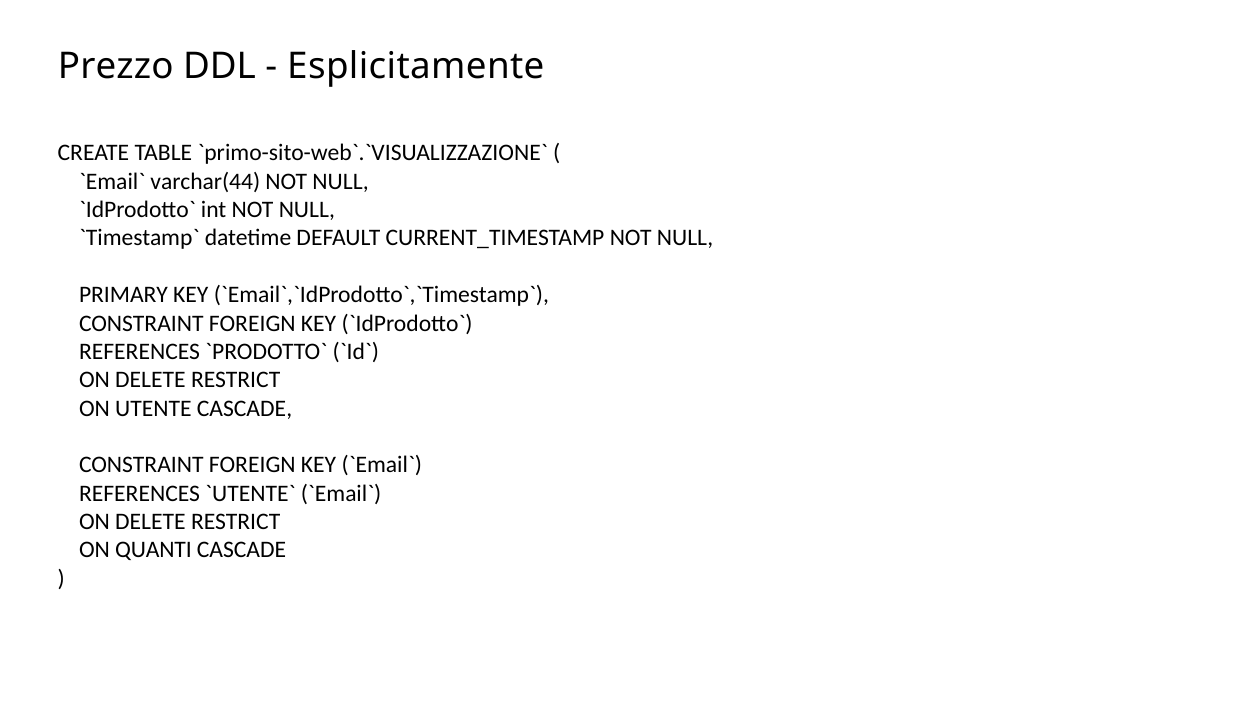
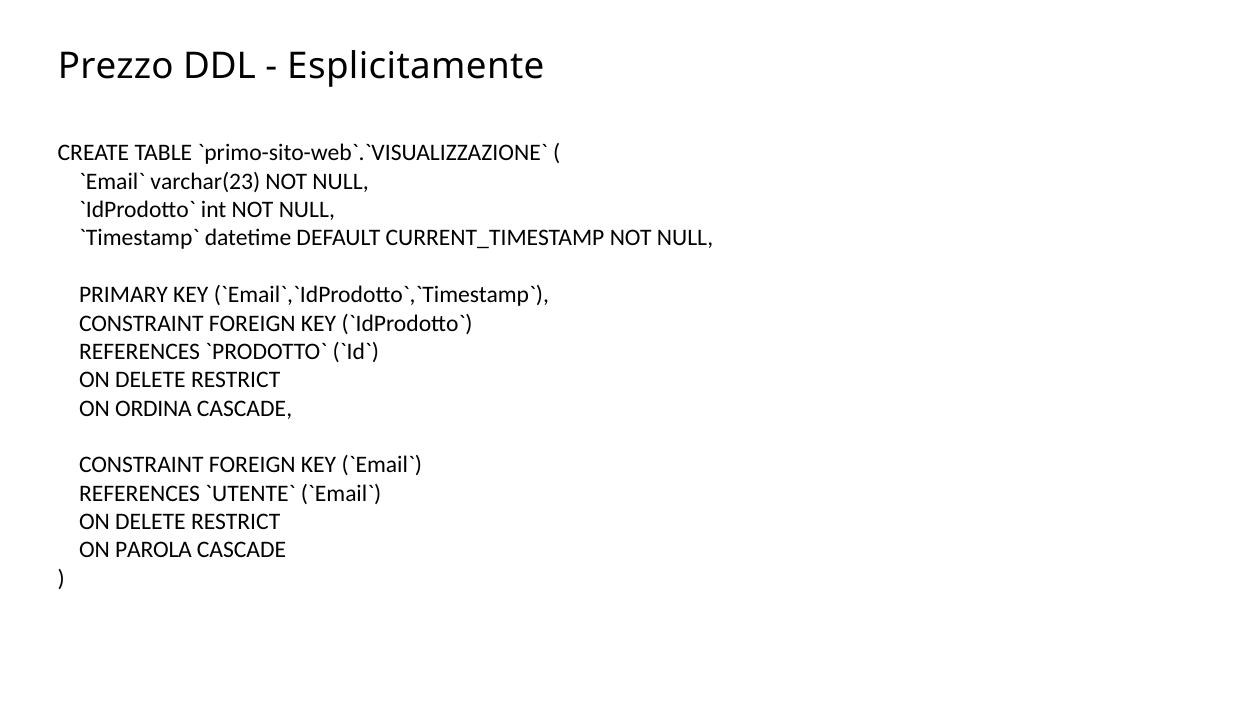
varchar(44: varchar(44 -> varchar(23
UTENTE: UTENTE -> ORDINA
QUANTI: QUANTI -> PAROLA
